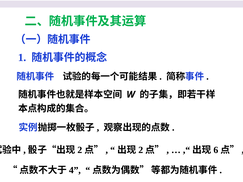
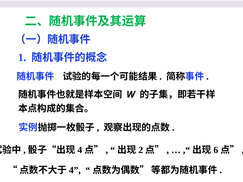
2 at (80, 150): 2 -> 4
